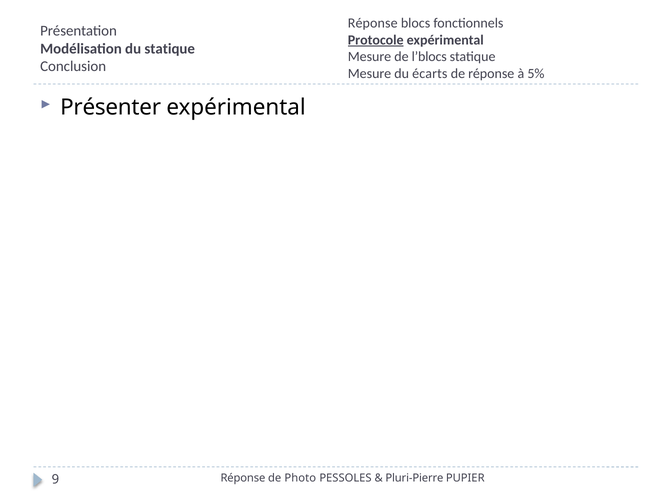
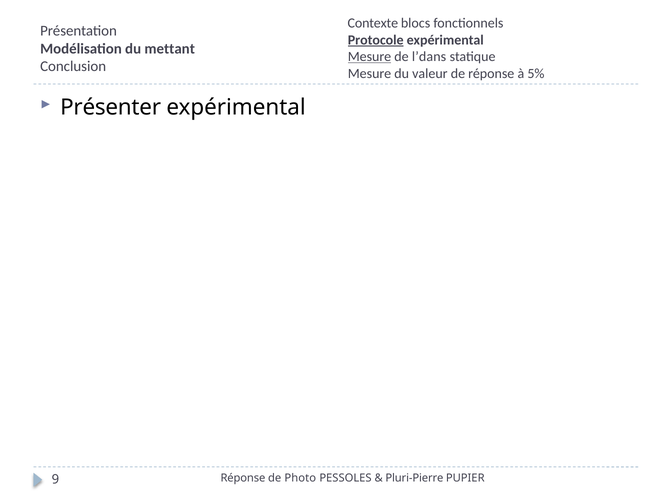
Réponse at (373, 23): Réponse -> Contexte
du statique: statique -> mettant
Mesure at (370, 57) underline: none -> present
l’blocs: l’blocs -> l’dans
écarts: écarts -> valeur
